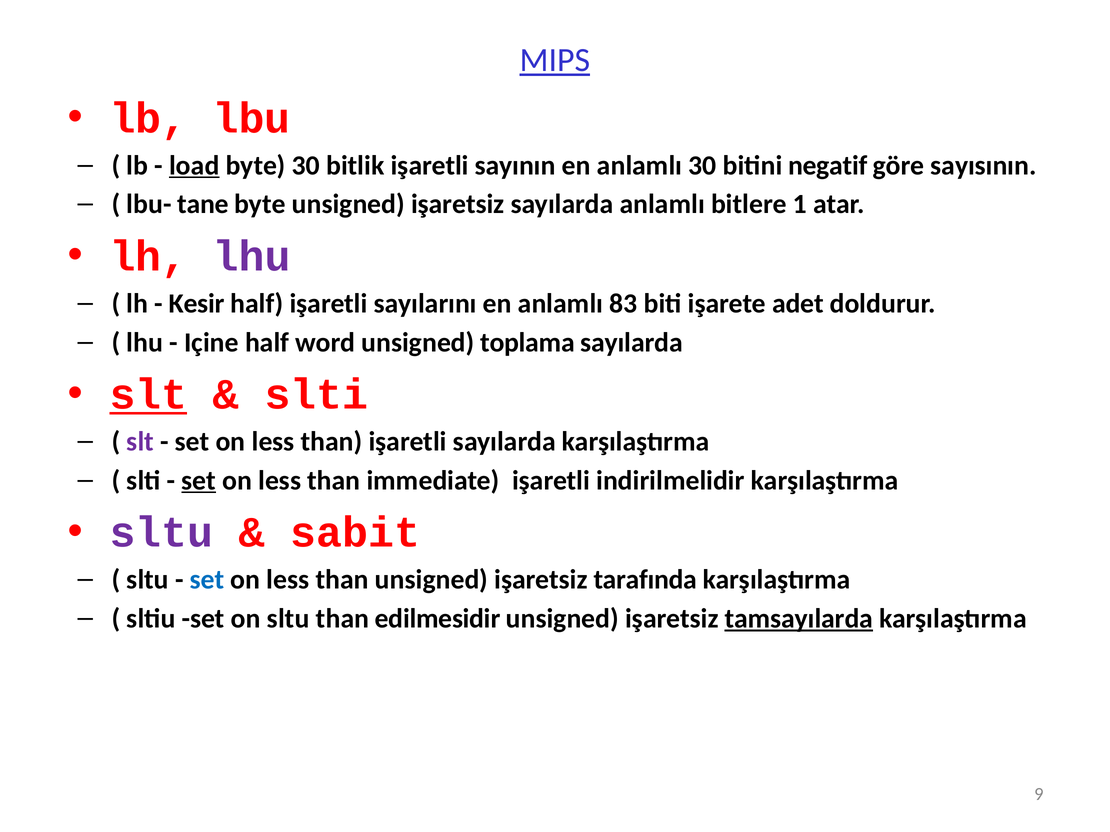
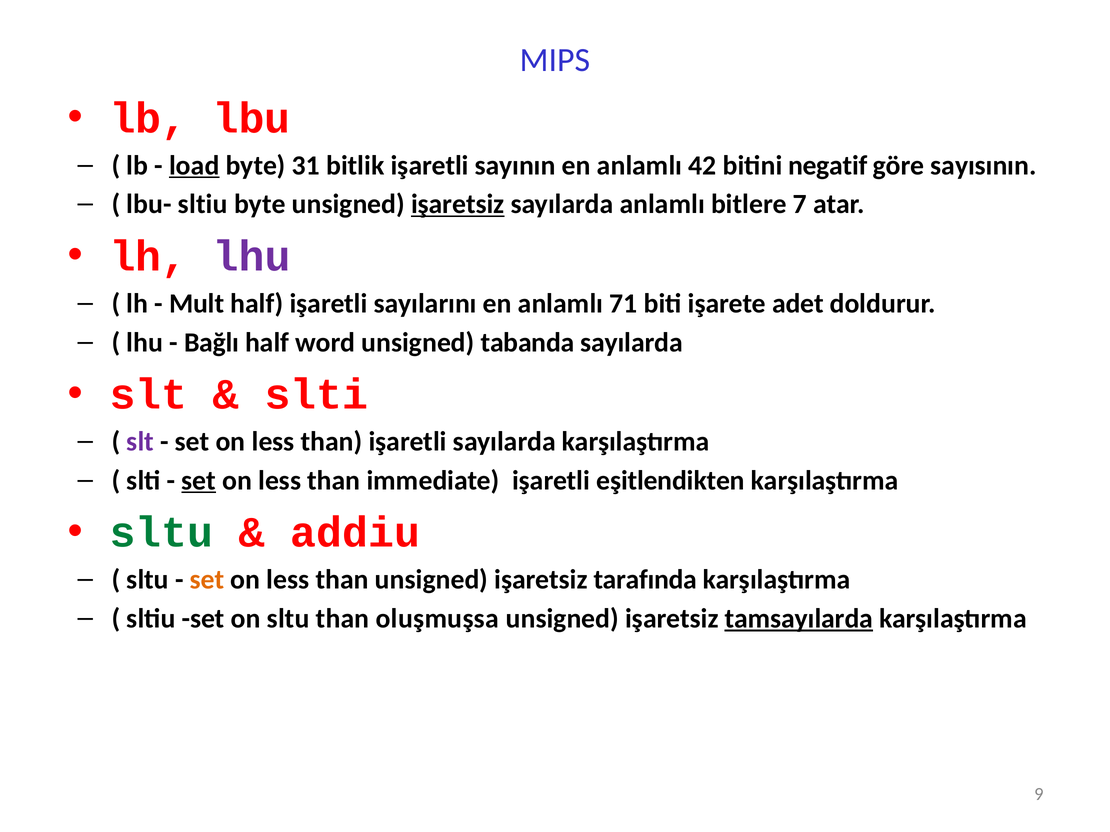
MIPS underline: present -> none
byte 30: 30 -> 31
anlamlı 30: 30 -> 42
lbu- tane: tane -> sltiu
işaretsiz at (458, 204) underline: none -> present
1: 1 -> 7
Kesir: Kesir -> Mult
83: 83 -> 71
Içine: Içine -> Bağlı
toplama: toplama -> tabanda
slt at (148, 395) underline: present -> none
indirilmelidir: indirilmelidir -> eşitlendikten
sltu at (161, 533) colour: purple -> green
sabit: sabit -> addiu
set at (207, 580) colour: blue -> orange
edilmesidir: edilmesidir -> oluşmuşsa
